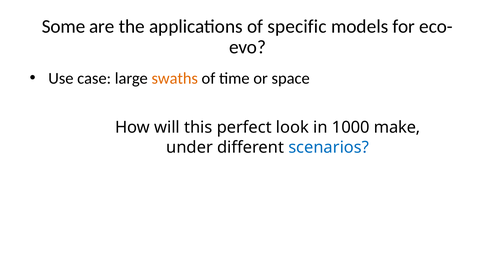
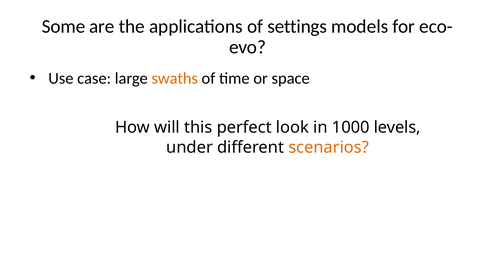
specific: specific -> settings
make: make -> levels
scenarios colour: blue -> orange
